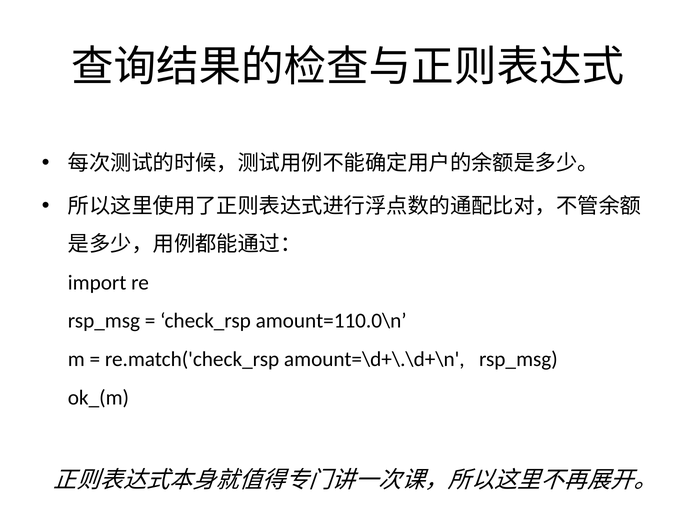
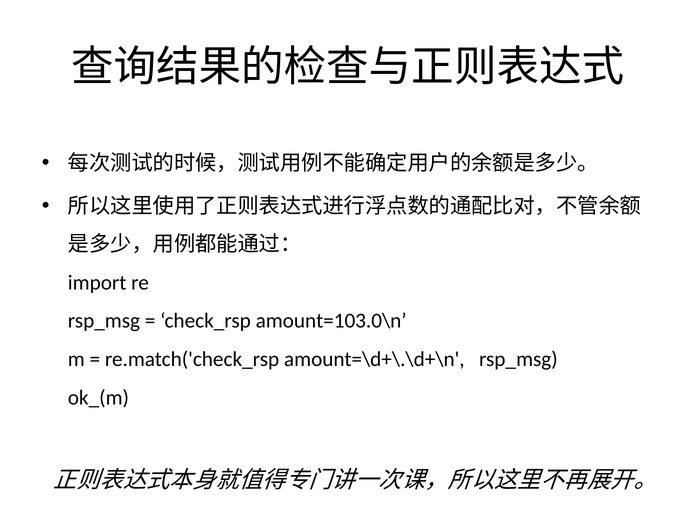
amount=110.0\n: amount=110.0\n -> amount=103.0\n
